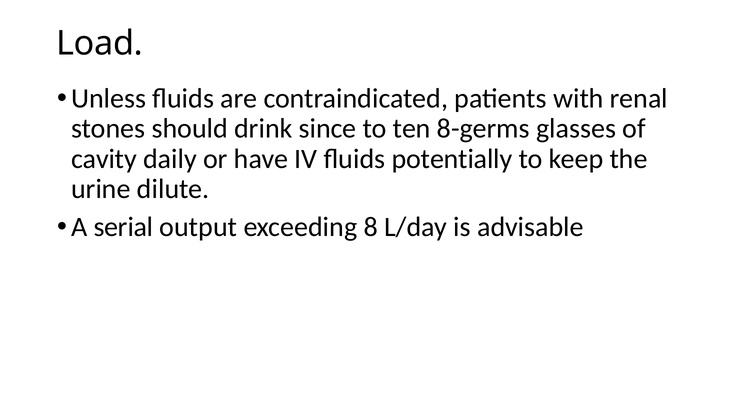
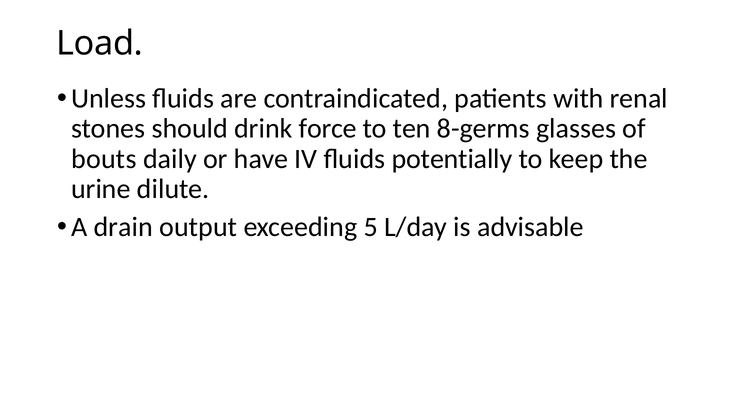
since: since -> force
cavity: cavity -> bouts
serial: serial -> drain
8: 8 -> 5
